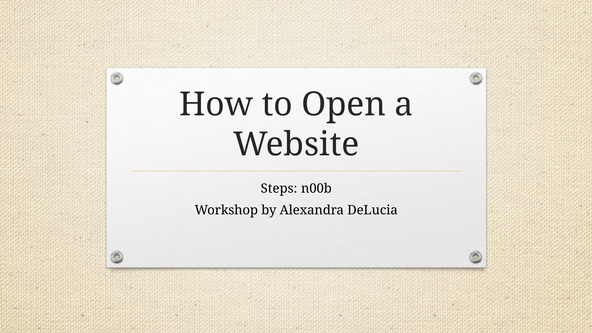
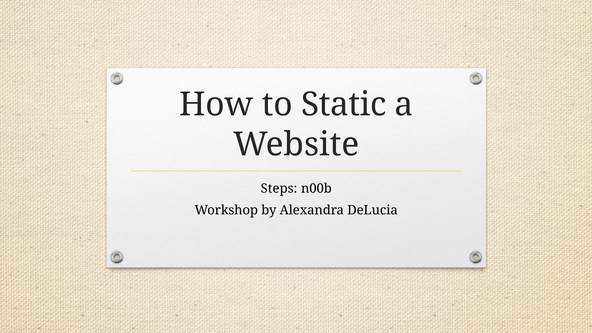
Open: Open -> Static
